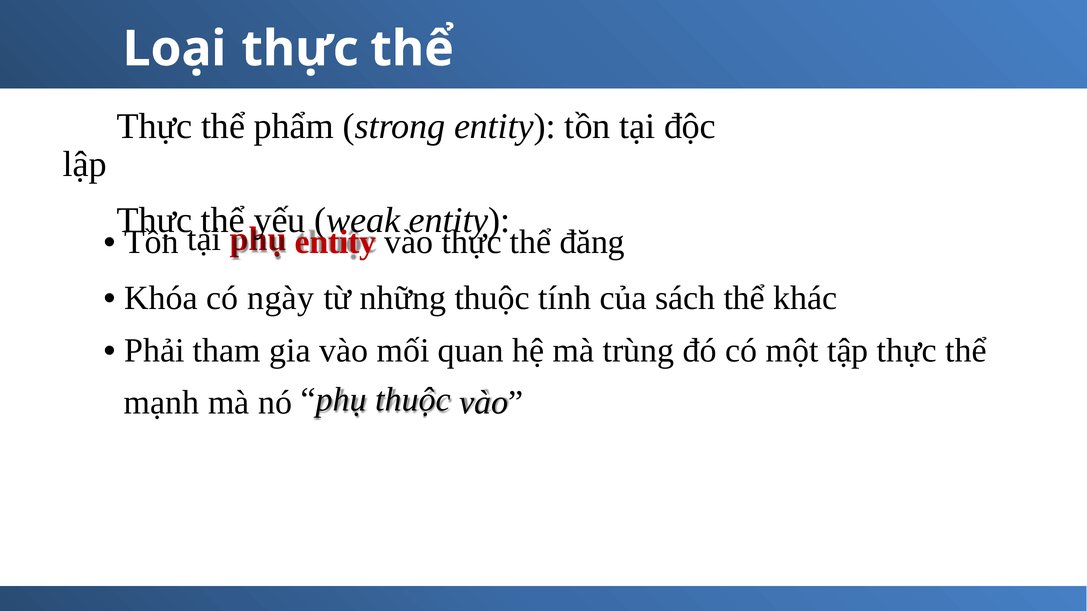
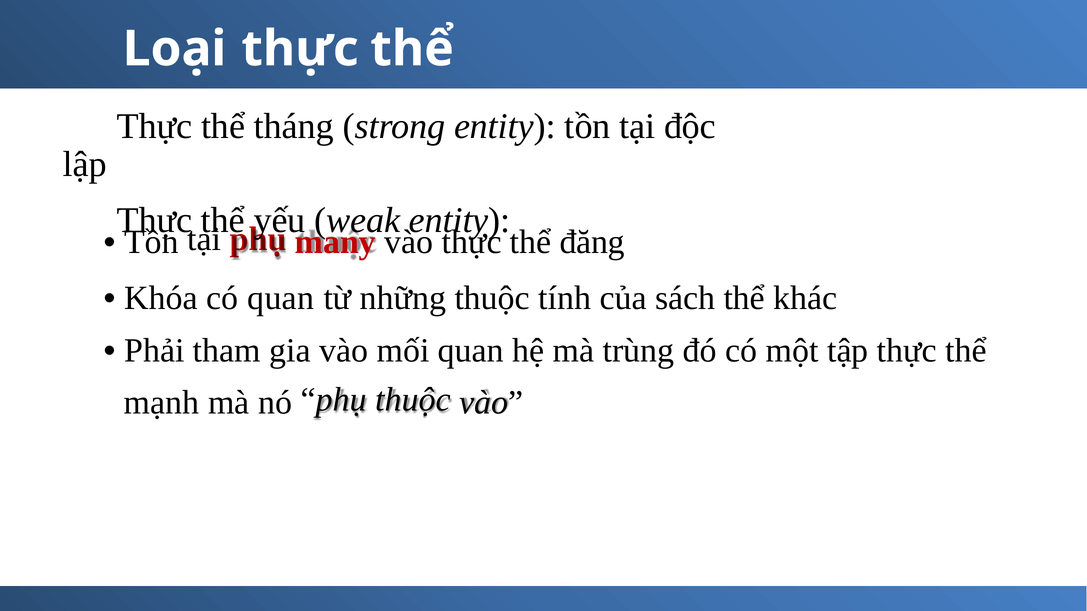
phẩm: phẩm -> tháng
entity at (335, 242): entity -> many
có ngày: ngày -> quan
